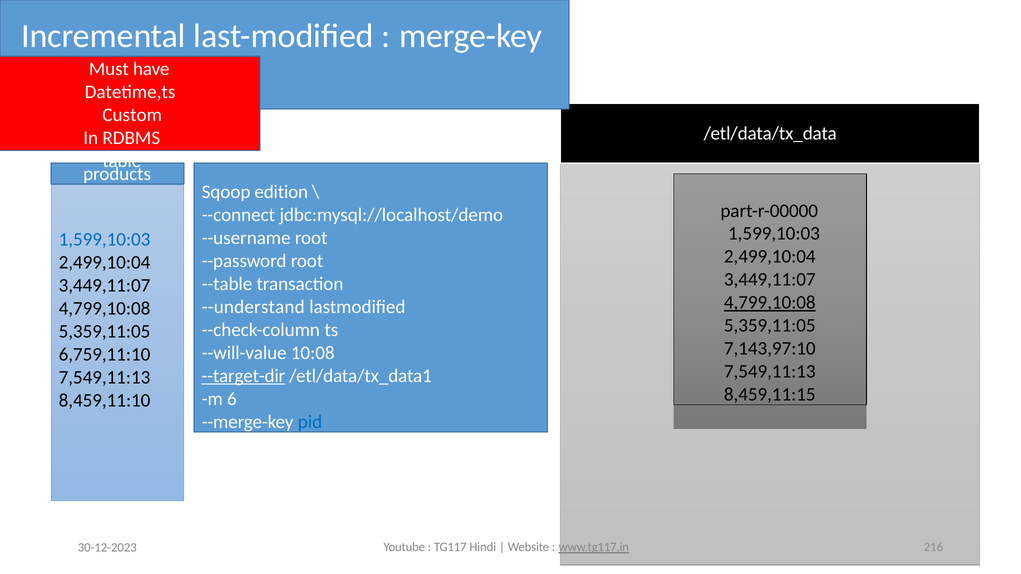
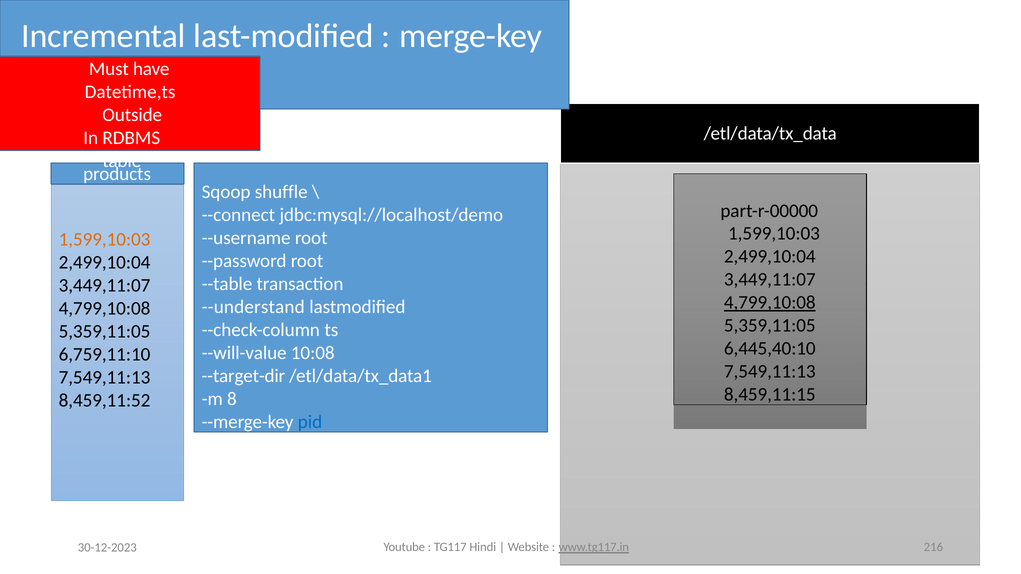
Custom: Custom -> Outside
edition: edition -> shuffle
1,599,10:03 at (105, 240) colour: blue -> orange
7,143,97:10: 7,143,97:10 -> 6,445,40:10
--target-dir underline: present -> none
6: 6 -> 8
8,459,11:10: 8,459,11:10 -> 8,459,11:52
